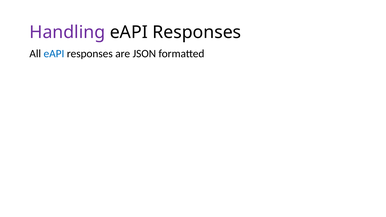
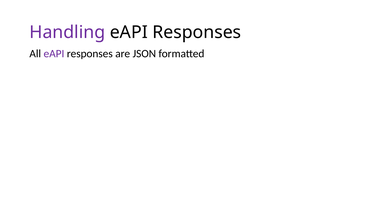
eAPI at (54, 54) colour: blue -> purple
